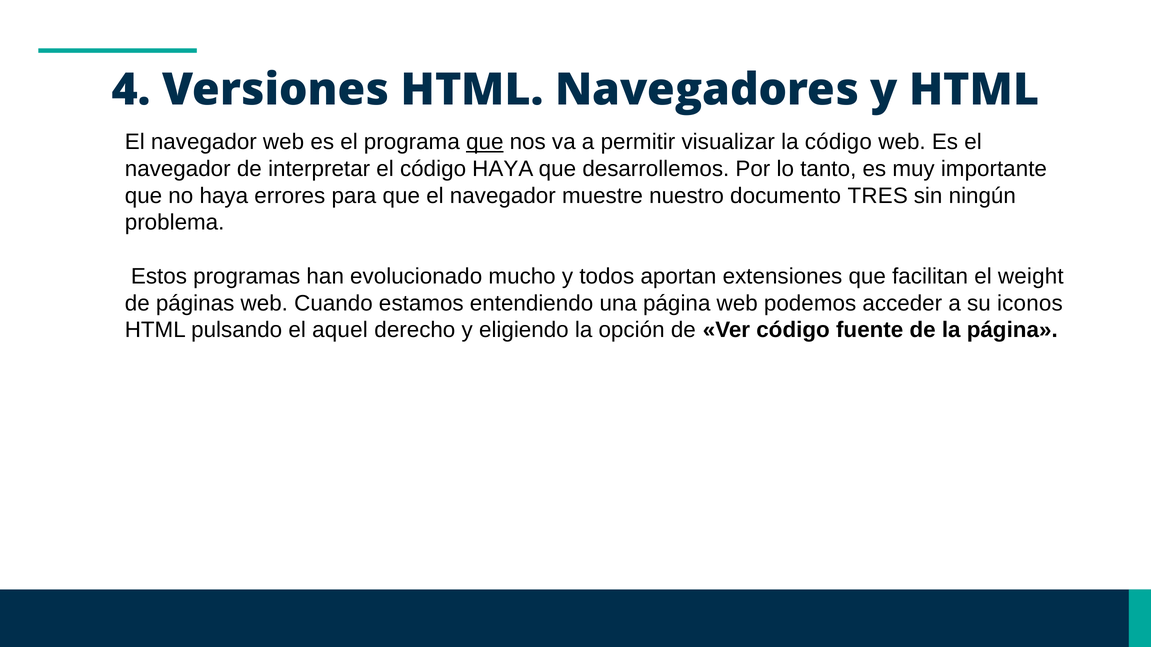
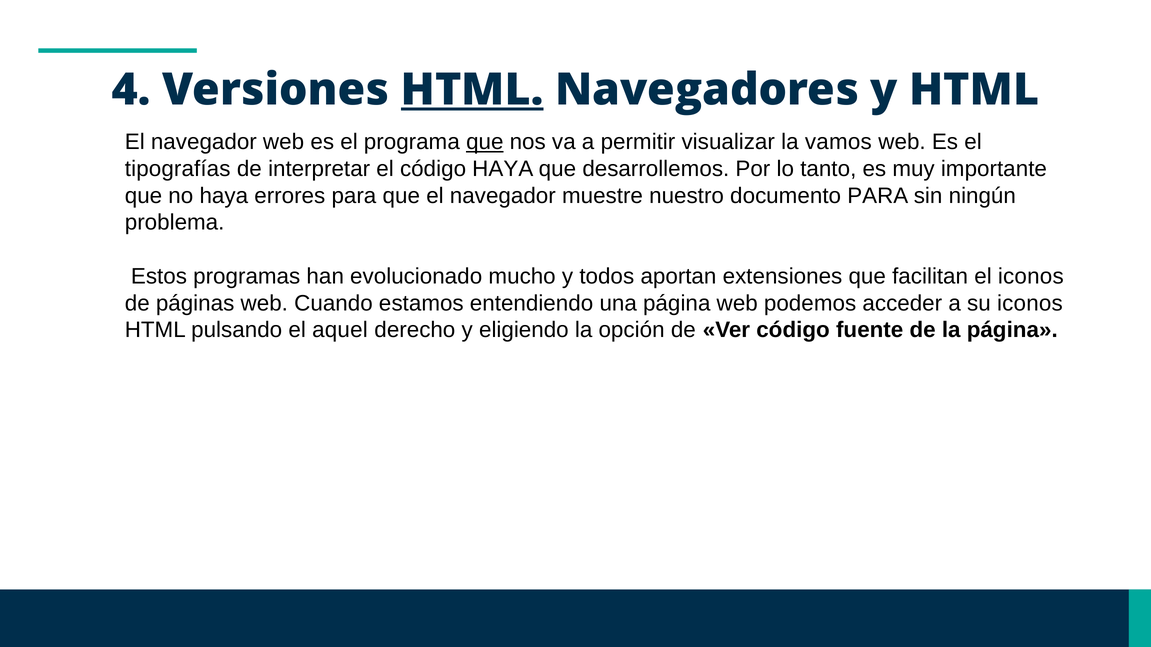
HTML at (472, 90) underline: none -> present
la código: código -> vamos
navegador at (178, 169): navegador -> tipografías
documento TRES: TRES -> PARA
el weight: weight -> iconos
